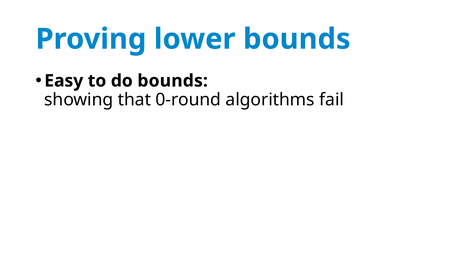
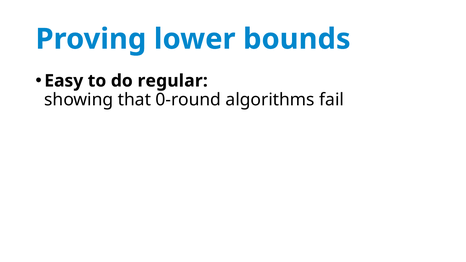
do bounds: bounds -> regular
